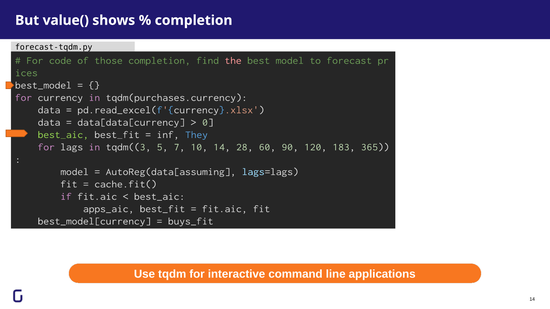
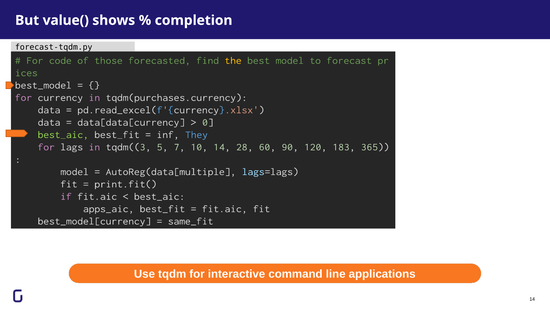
those completion: completion -> forecasted
the at (233, 60) colour: pink -> yellow
AutoReg(data[assuming: AutoReg(data[assuming -> AutoReg(data[multiple
cache.fit(: cache.fit( -> print.fit(
buys_fit: buys_fit -> same_fit
